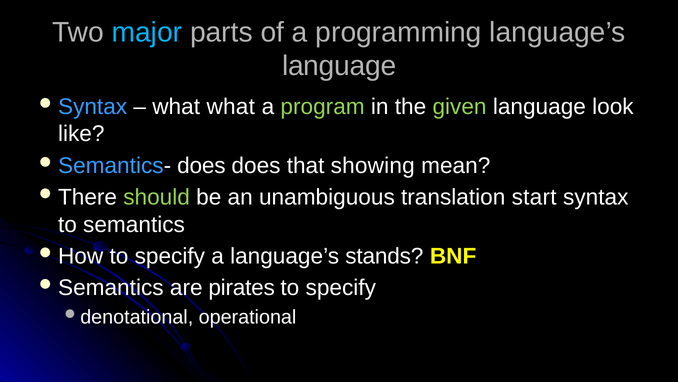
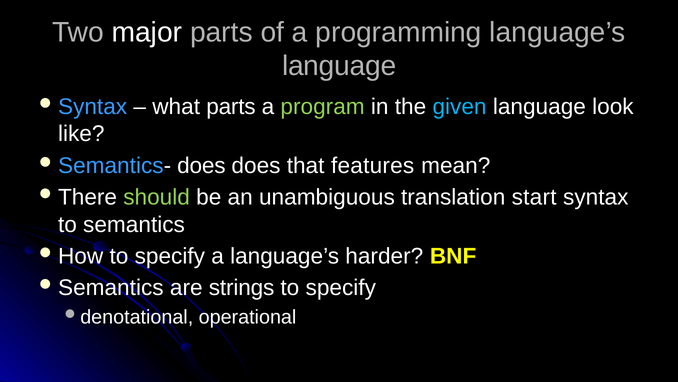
major colour: light blue -> white
what what: what -> parts
given colour: light green -> light blue
showing: showing -> features
stands: stands -> harder
pirates: pirates -> strings
